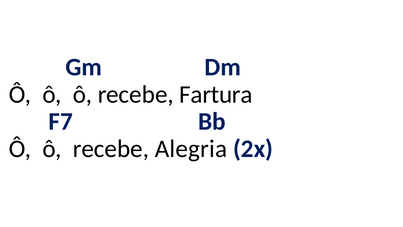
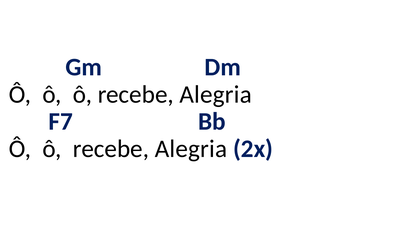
Fartura at (216, 94): Fartura -> Alegria
